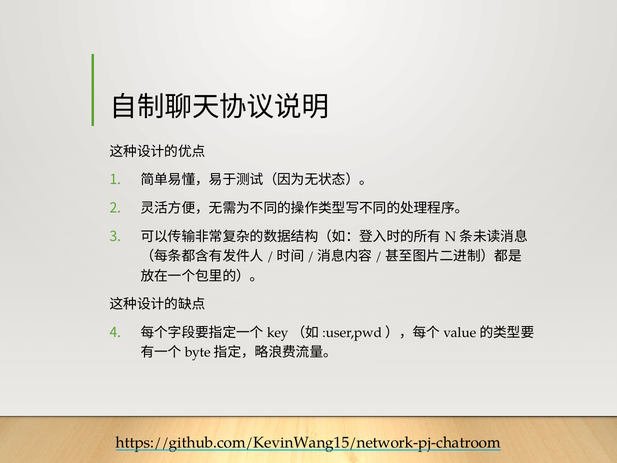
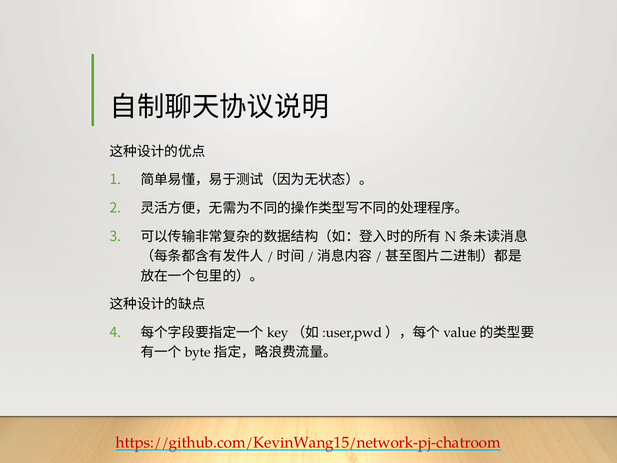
https://github.com/KevinWang15/network-pj-chatroom colour: black -> red
